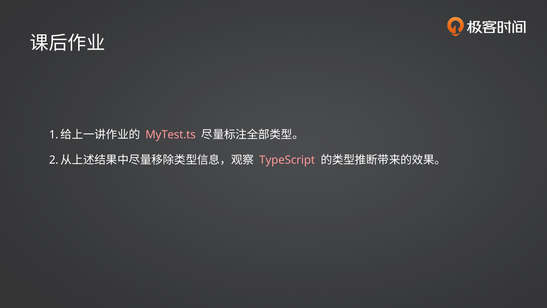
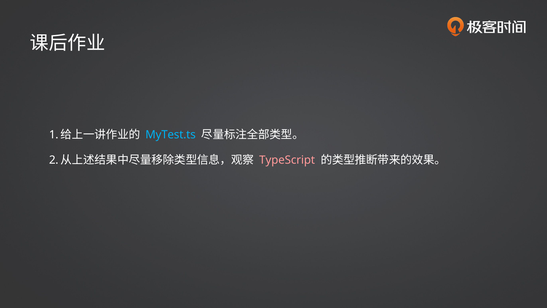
MyTest.ts colour: pink -> light blue
